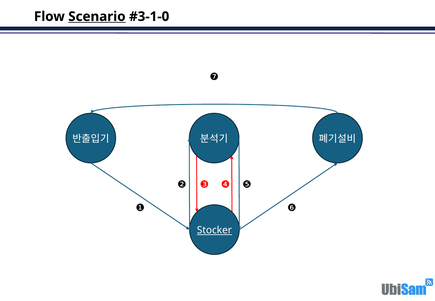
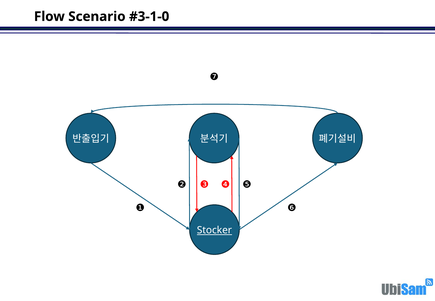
Scenario underline: present -> none
